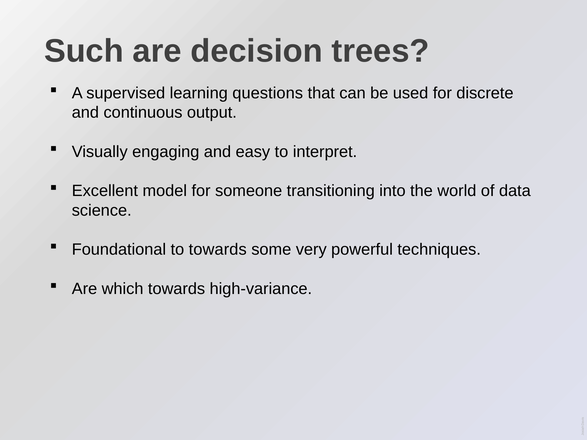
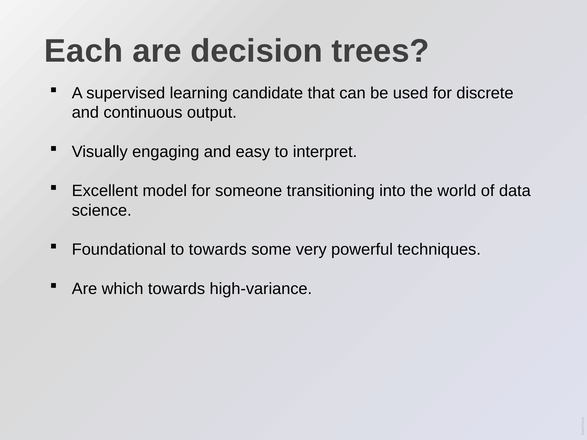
Such: Such -> Each
questions: questions -> candidate
